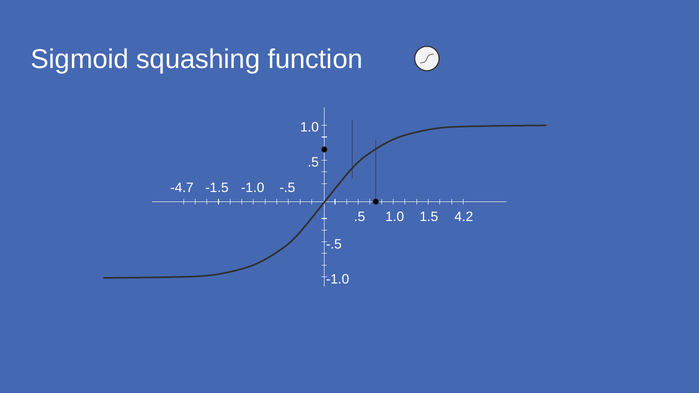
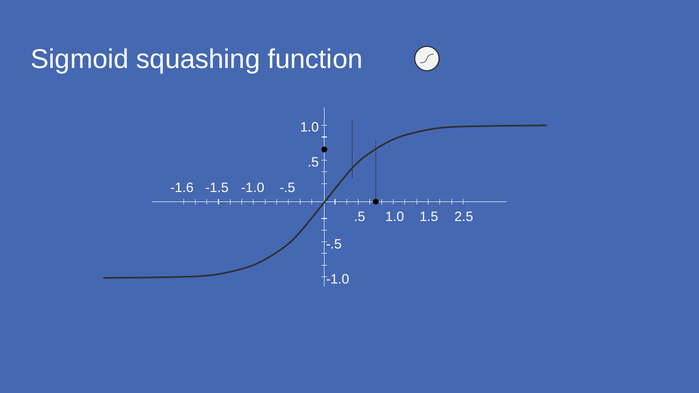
-4.7: -4.7 -> -1.6
4.2: 4.2 -> 2.5
